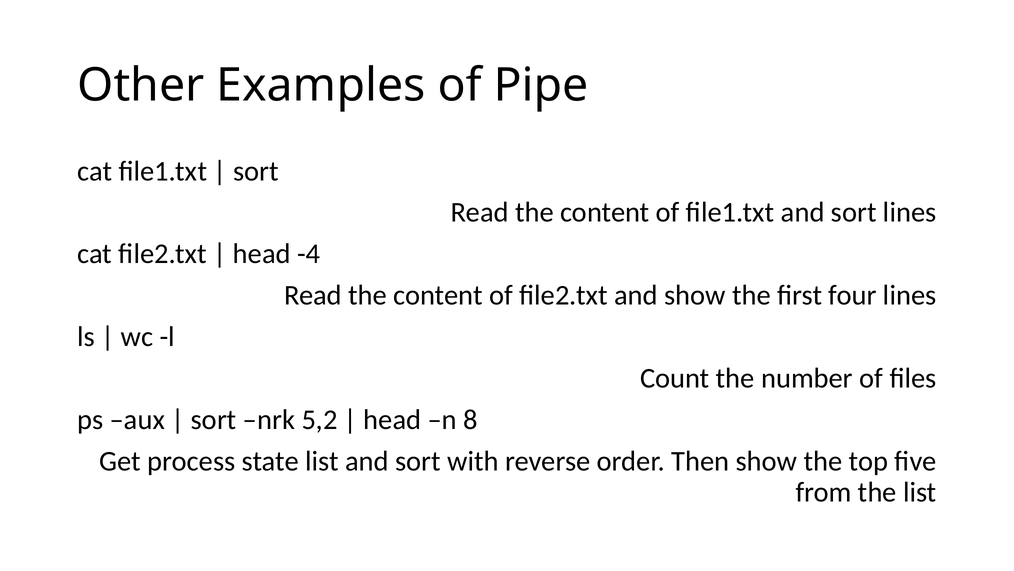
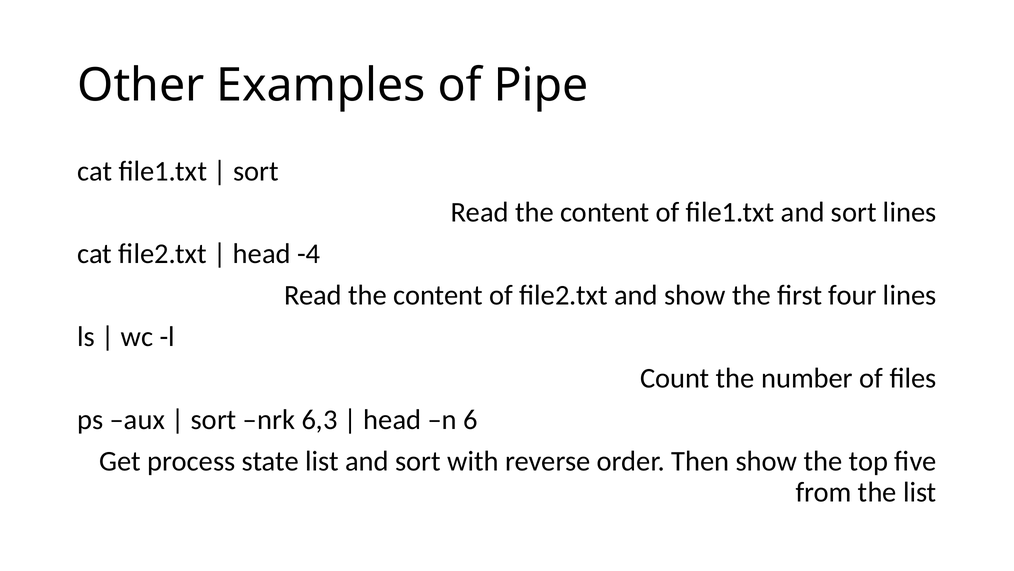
5,2: 5,2 -> 6,3
8: 8 -> 6
